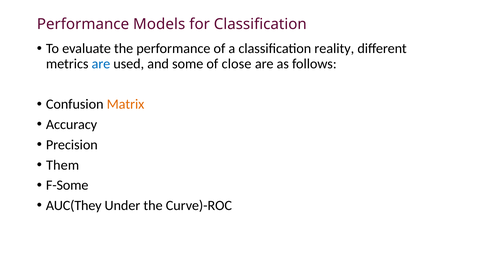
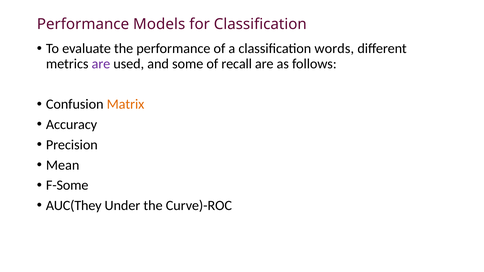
reality: reality -> words
are at (101, 64) colour: blue -> purple
close: close -> recall
Them: Them -> Mean
